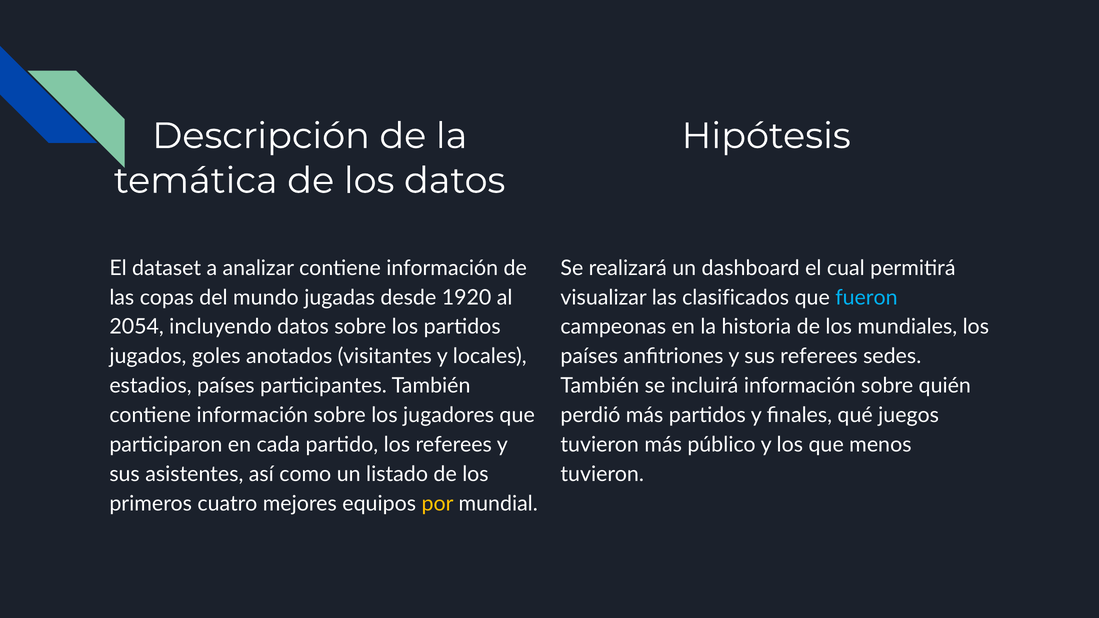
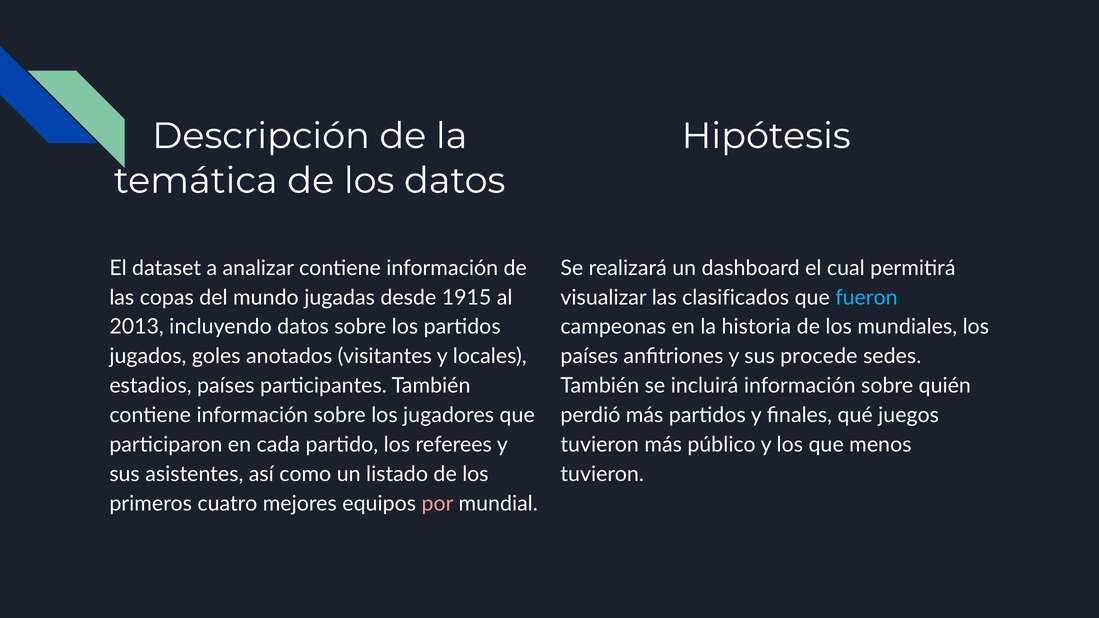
1920: 1920 -> 1915
2054: 2054 -> 2013
sus referees: referees -> procede
por colour: yellow -> pink
